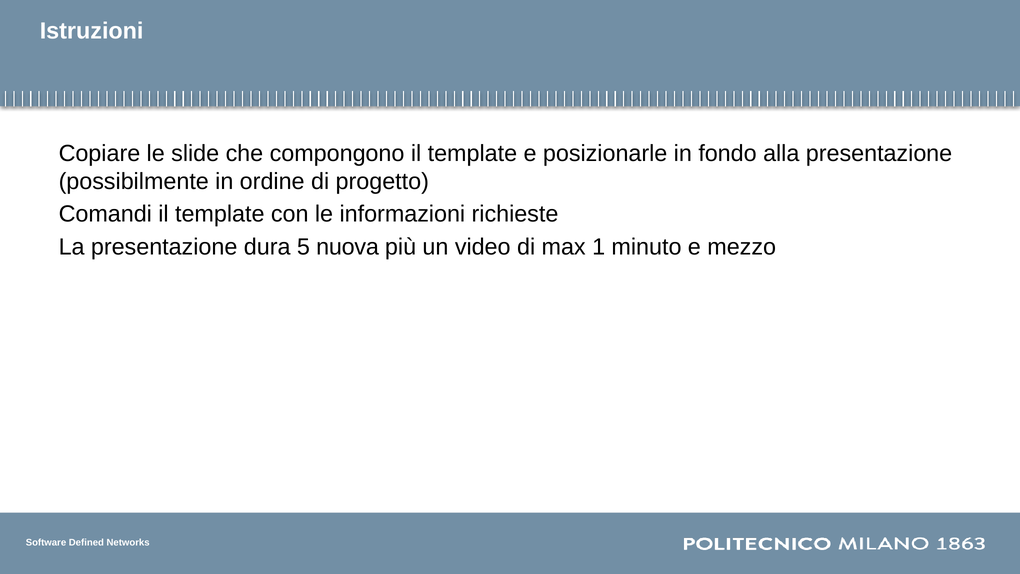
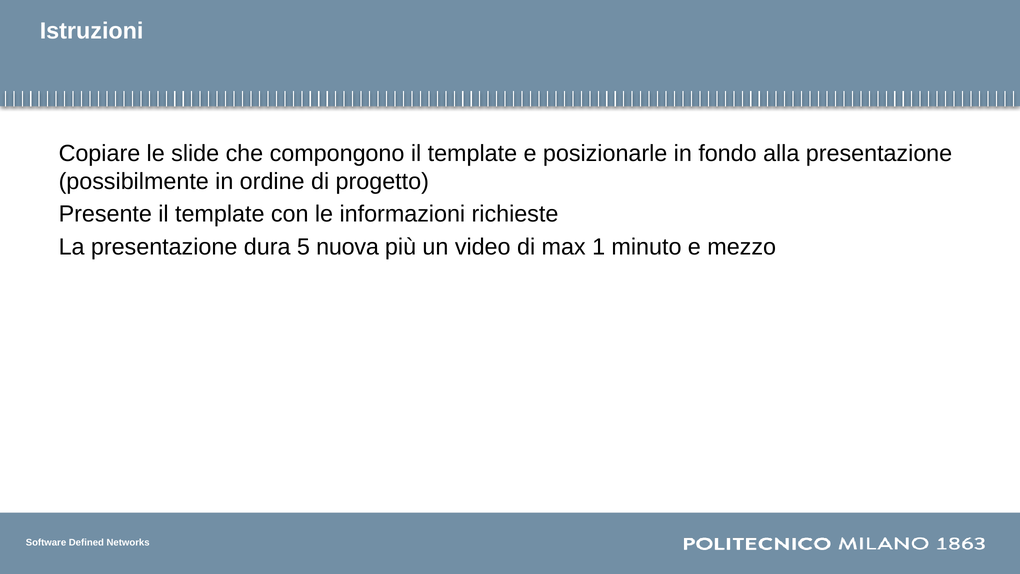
Comandi: Comandi -> Presente
